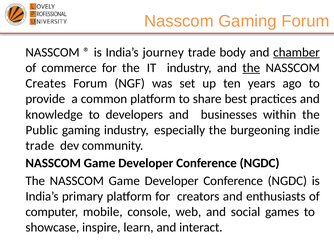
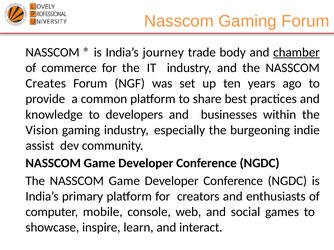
the at (251, 68) underline: present -> none
Public: Public -> Vision
trade at (40, 146): trade -> assist
